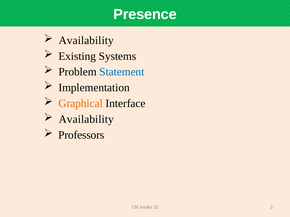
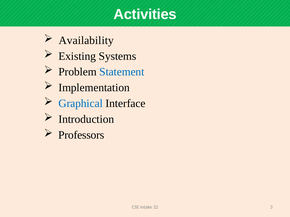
Presence: Presence -> Activities
Graphical colour: orange -> blue
Availability at (86, 119): Availability -> Introduction
